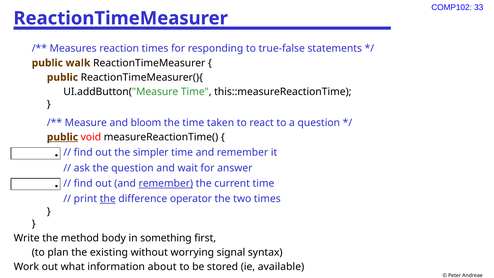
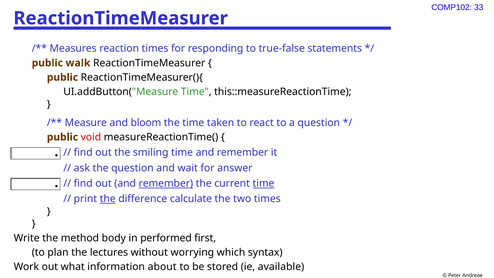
public at (62, 137) underline: present -> none
simpler: simpler -> smiling
time at (263, 183) underline: none -> present
operator: operator -> calculate
something: something -> performed
existing: existing -> lectures
signal: signal -> which
